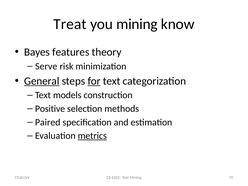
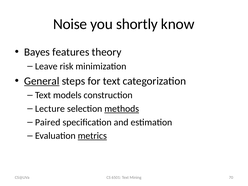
Treat: Treat -> Noise
you mining: mining -> shortly
Serve: Serve -> Leave
for underline: present -> none
Positive: Positive -> Lecture
methods underline: none -> present
